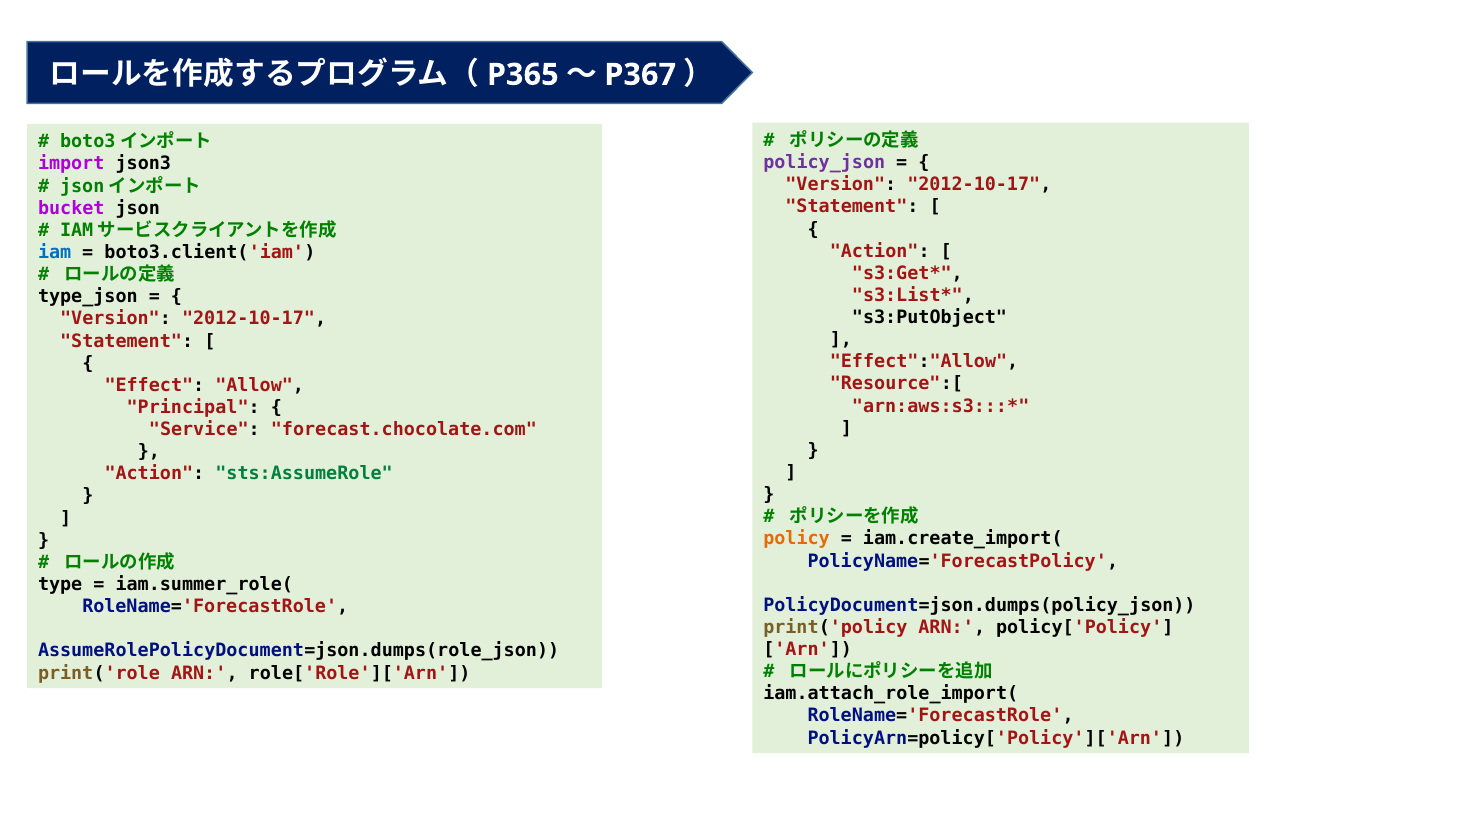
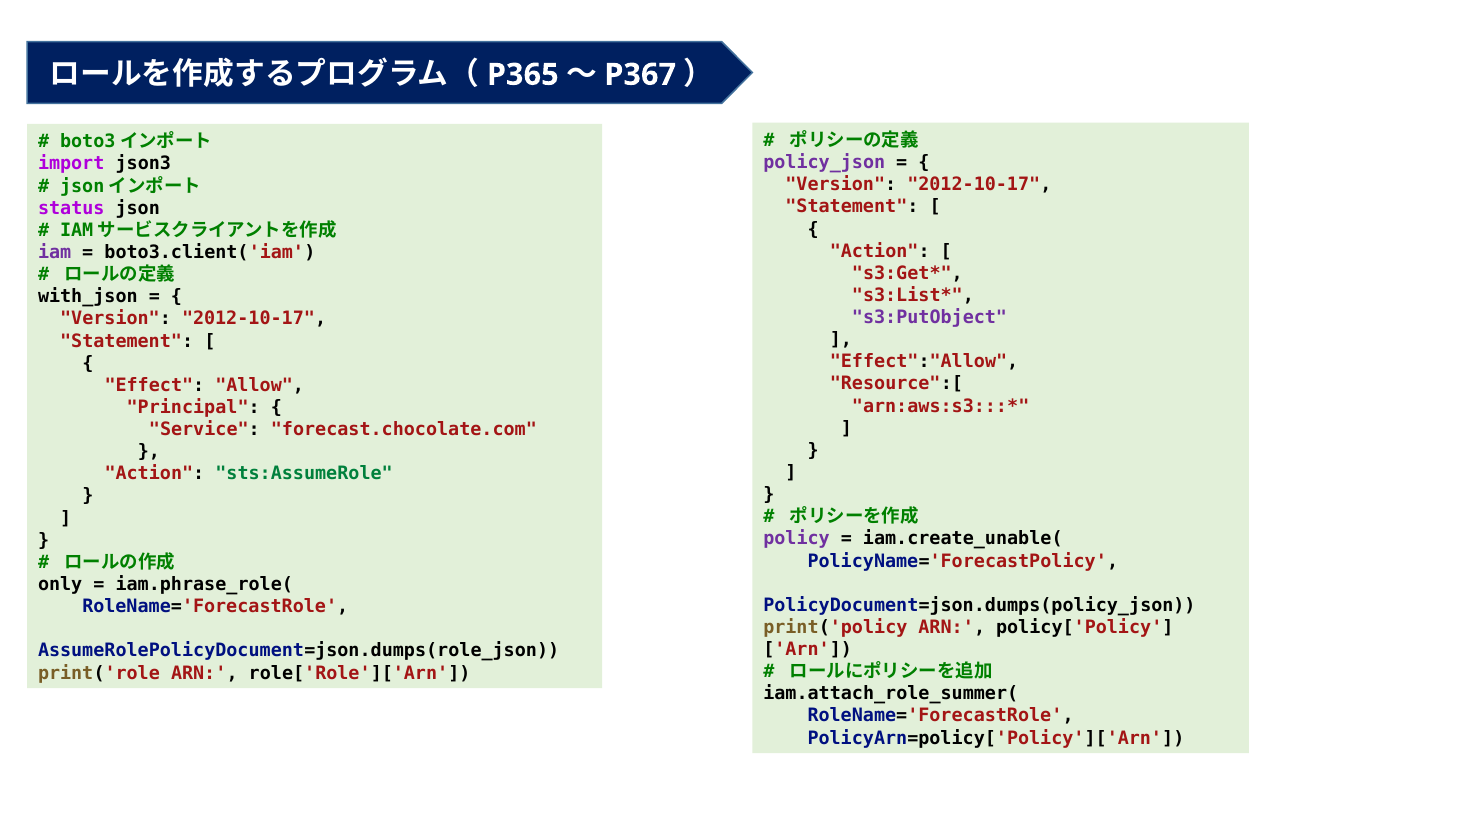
bucket: bucket -> status
iam colour: blue -> purple
type_json: type_json -> with_json
s3:PutObject colour: black -> purple
policy colour: orange -> purple
iam.create_import(: iam.create_import( -> iam.create_unable(
type: type -> only
iam.summer_role(: iam.summer_role( -> iam.phrase_role(
iam.attach_role_import(: iam.attach_role_import( -> iam.attach_role_summer(
